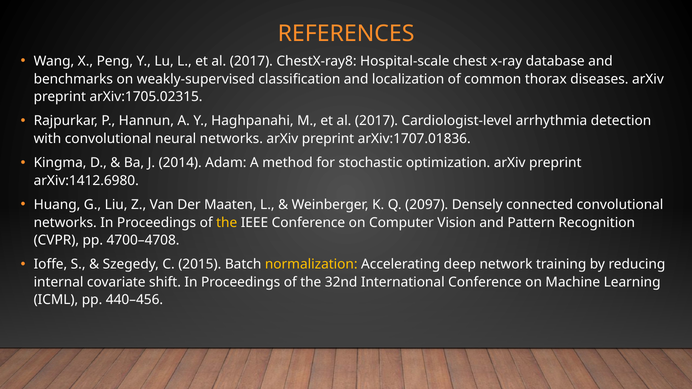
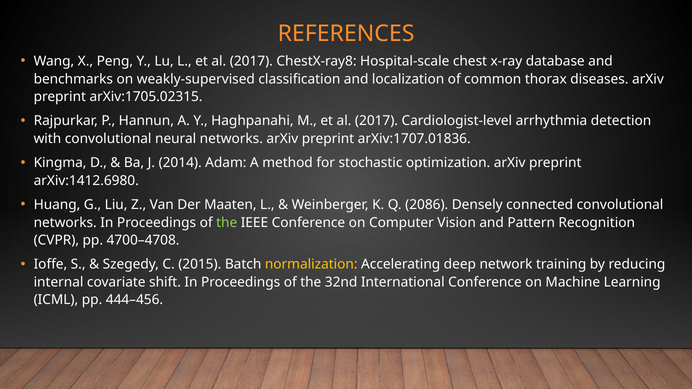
2097: 2097 -> 2086
the at (227, 223) colour: yellow -> light green
440–456: 440–456 -> 444–456
